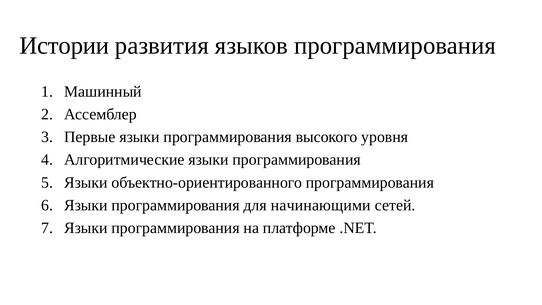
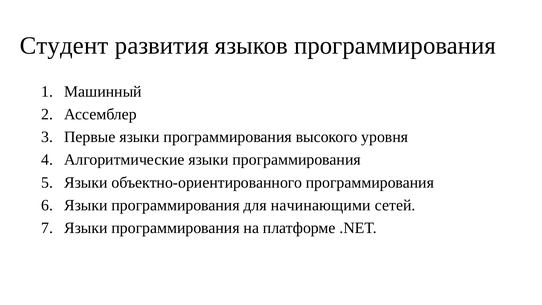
Истории: Истории -> Студент
